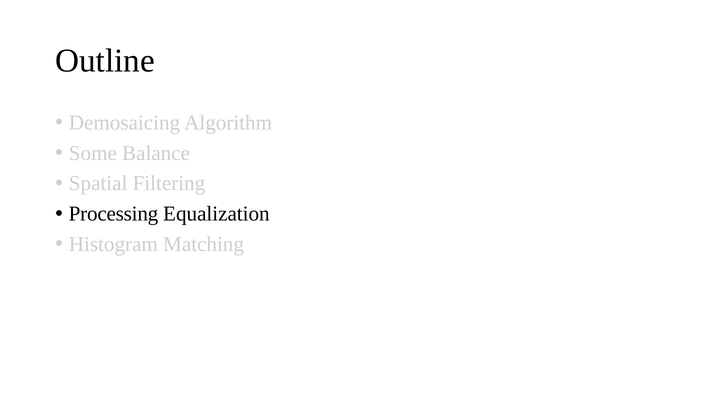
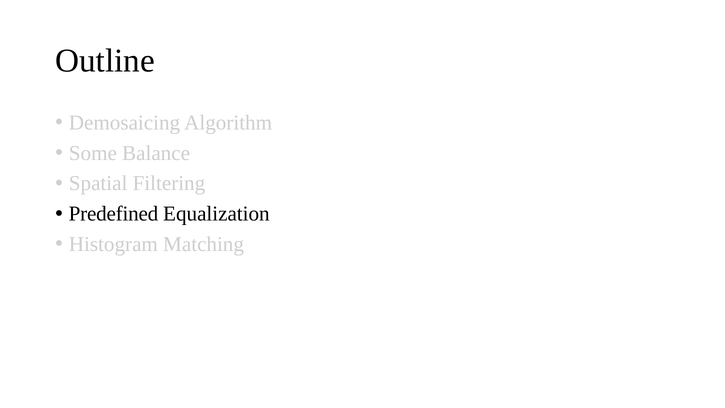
Processing: Processing -> Predefined
